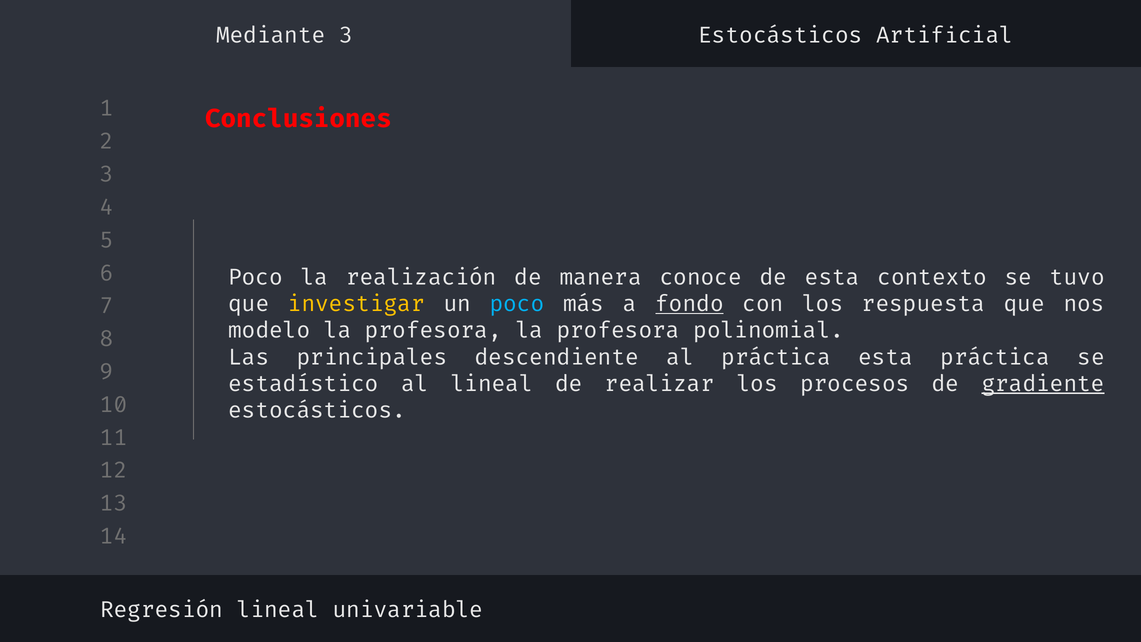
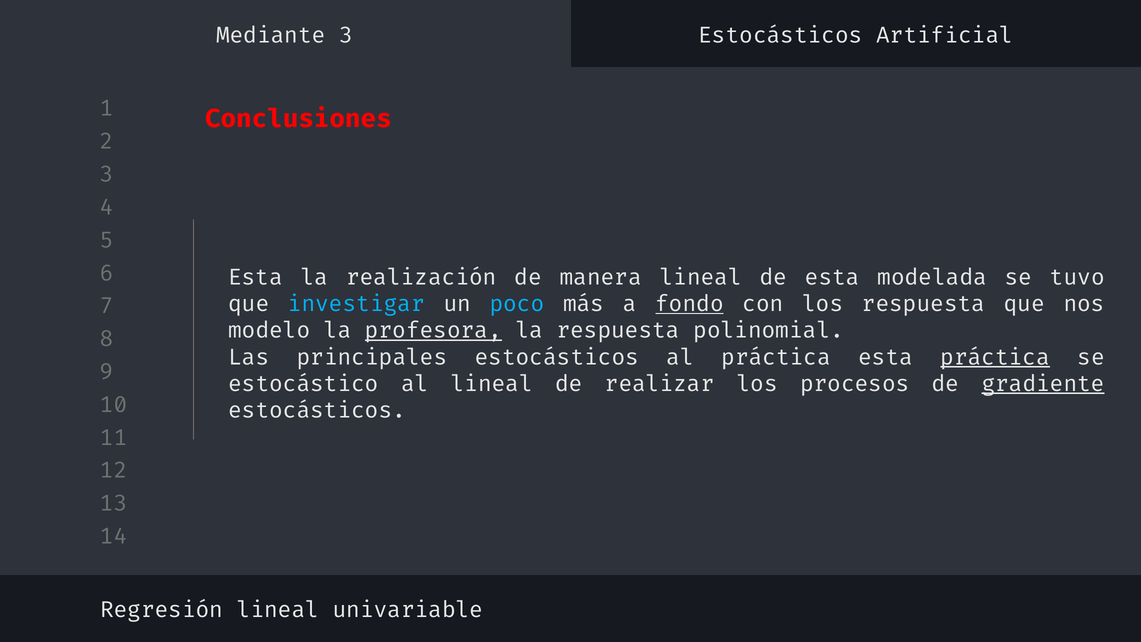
Poco at (255, 277): Poco -> Esta
manera conoce: conoce -> lineal
contexto: contexto -> modelada
investigar colour: yellow -> light blue
profesora at (433, 330) underline: none -> present
profesora at (618, 330): profesora -> respuesta
principales descendiente: descendiente -> estocásticos
práctica at (995, 357) underline: none -> present
estadístico: estadístico -> estocástico
